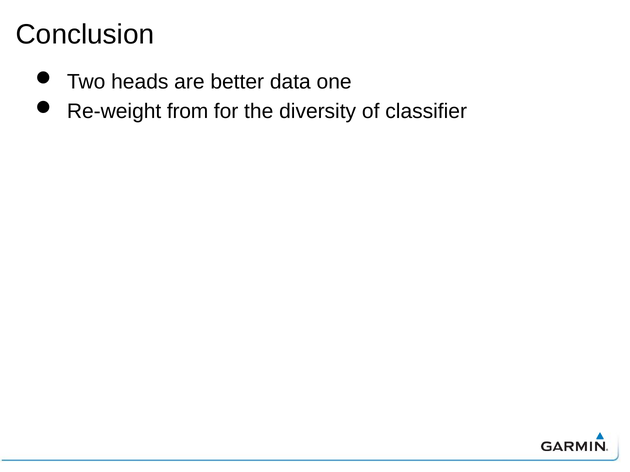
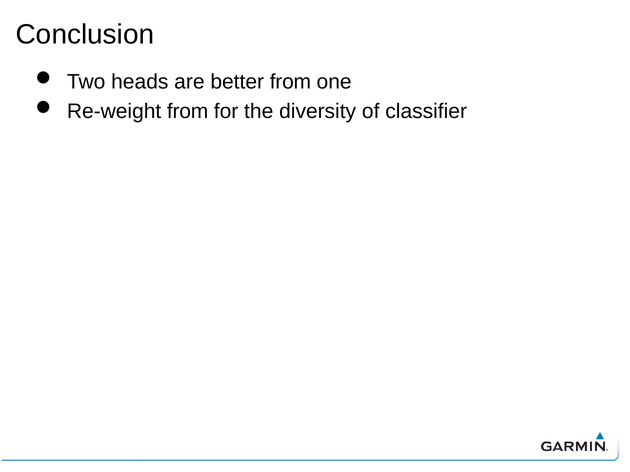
better data: data -> from
